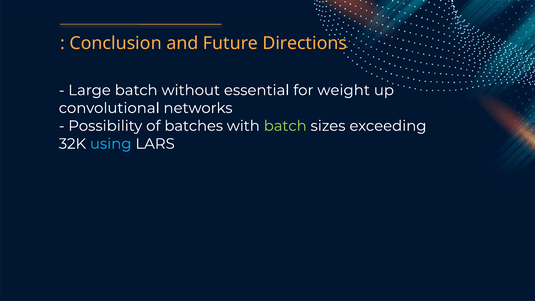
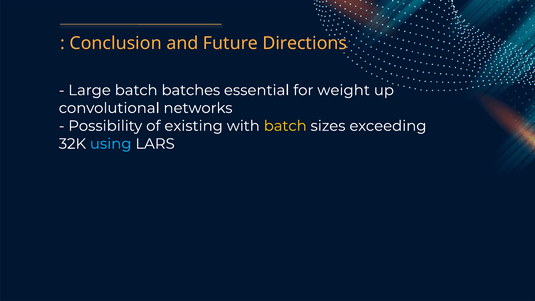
without: without -> batches
batches: batches -> existing
batch at (285, 126) colour: light green -> yellow
